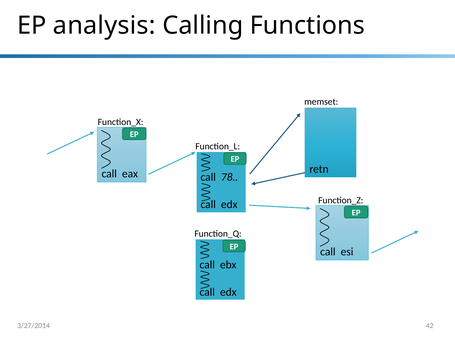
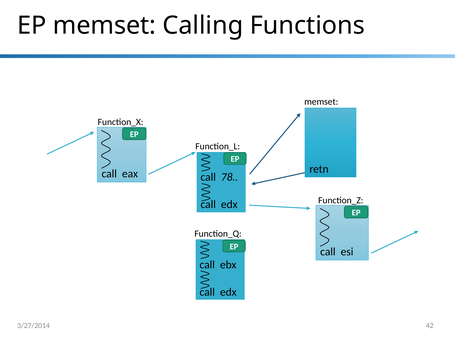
EP analysis: analysis -> memset
